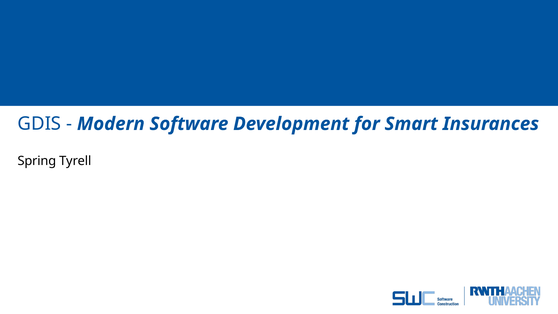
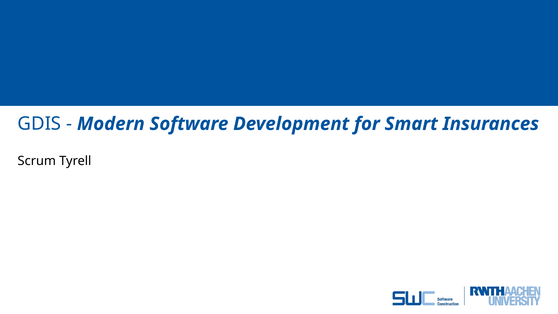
Spring: Spring -> Scrum
